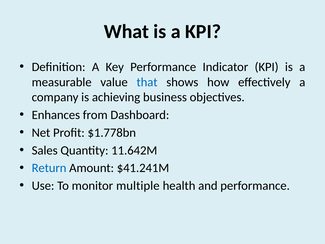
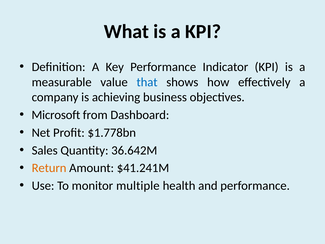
Enhances: Enhances -> Microsoft
11.642M: 11.642M -> 36.642M
Return colour: blue -> orange
